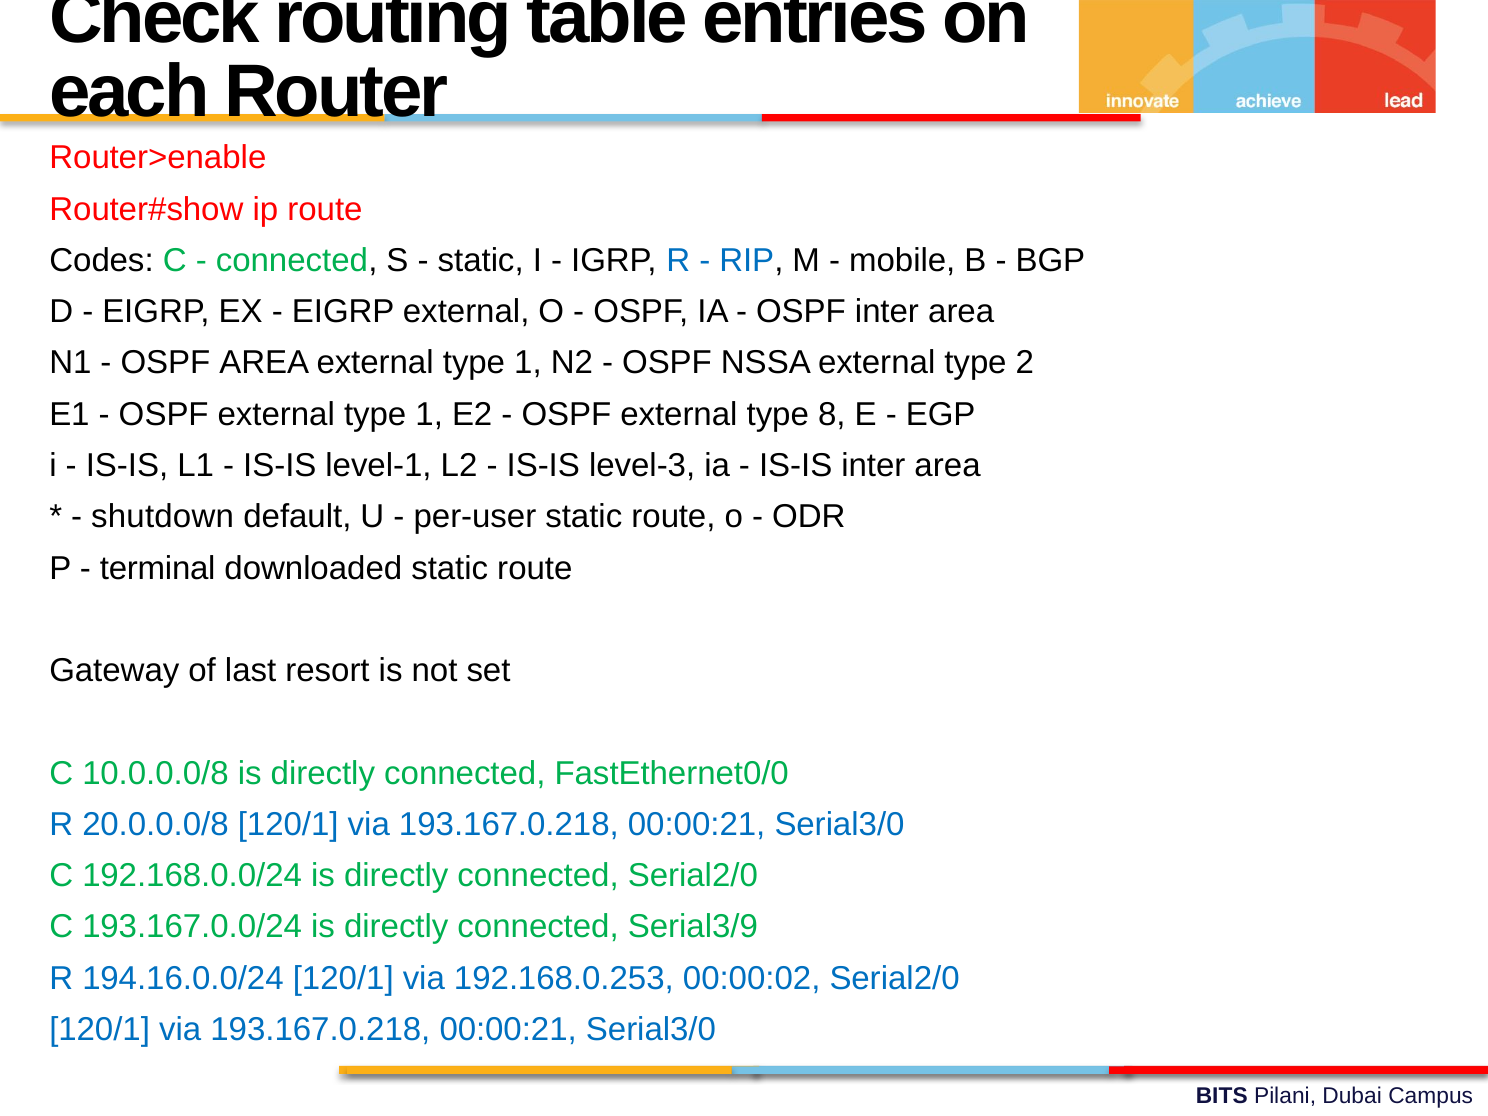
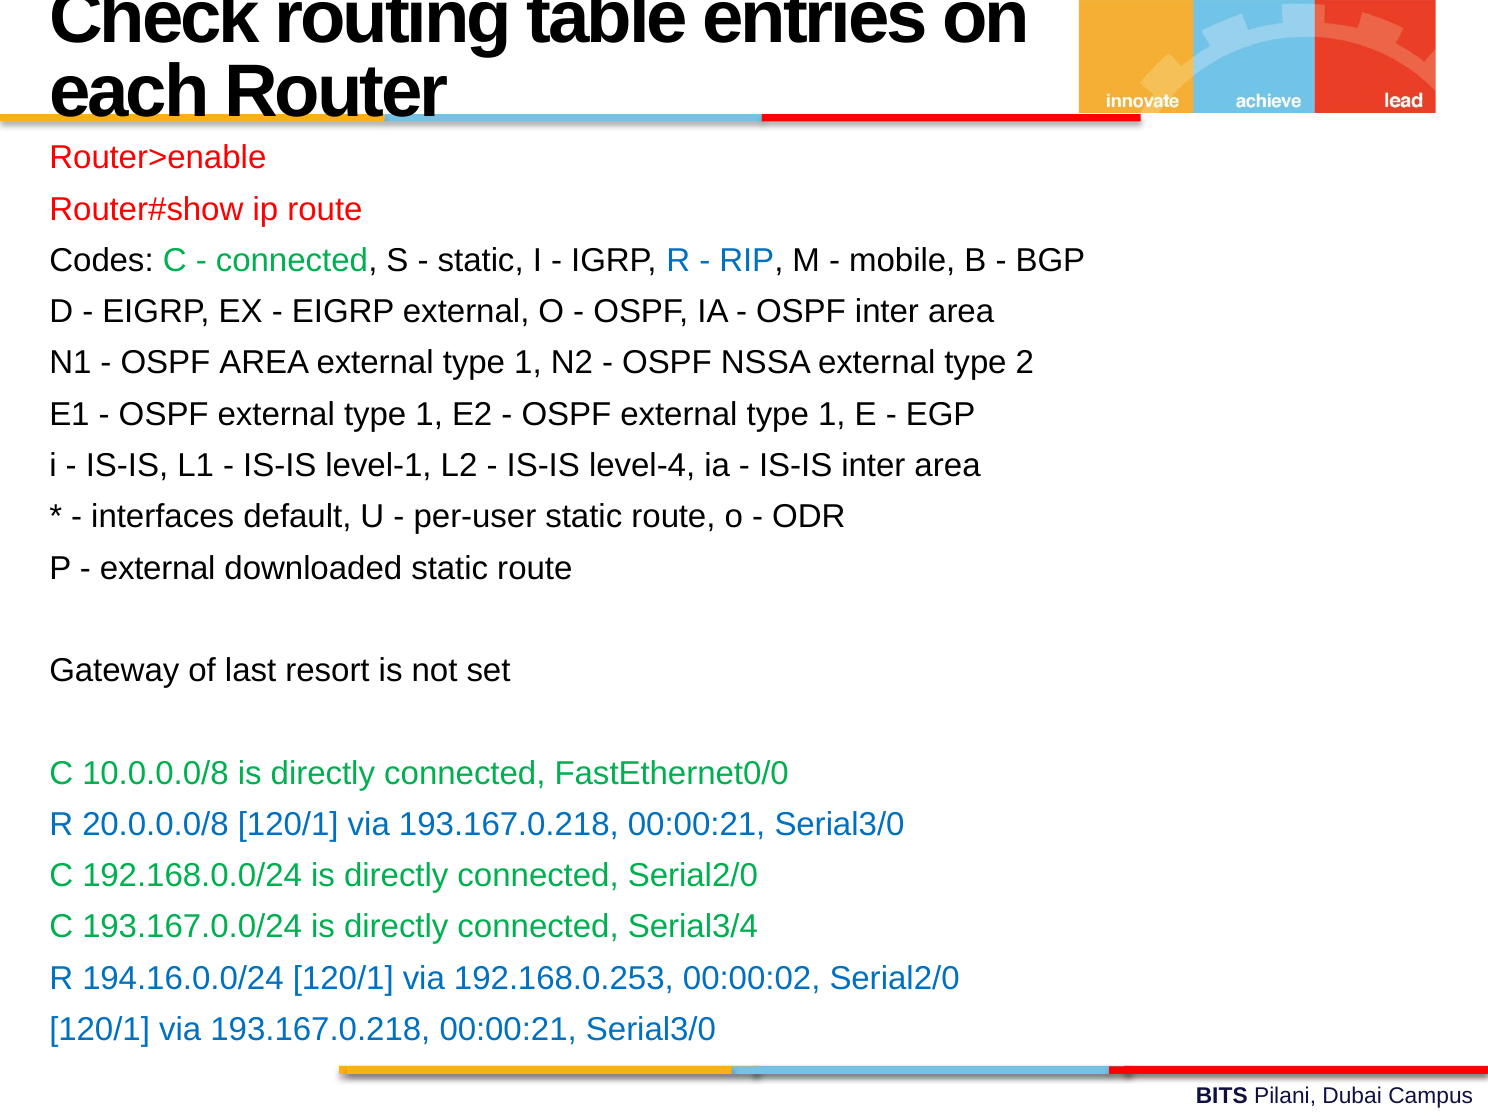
8 at (832, 414): 8 -> 1
level-3: level-3 -> level-4
shutdown: shutdown -> interfaces
terminal at (158, 568): terminal -> external
Serial3/9: Serial3/9 -> Serial3/4
